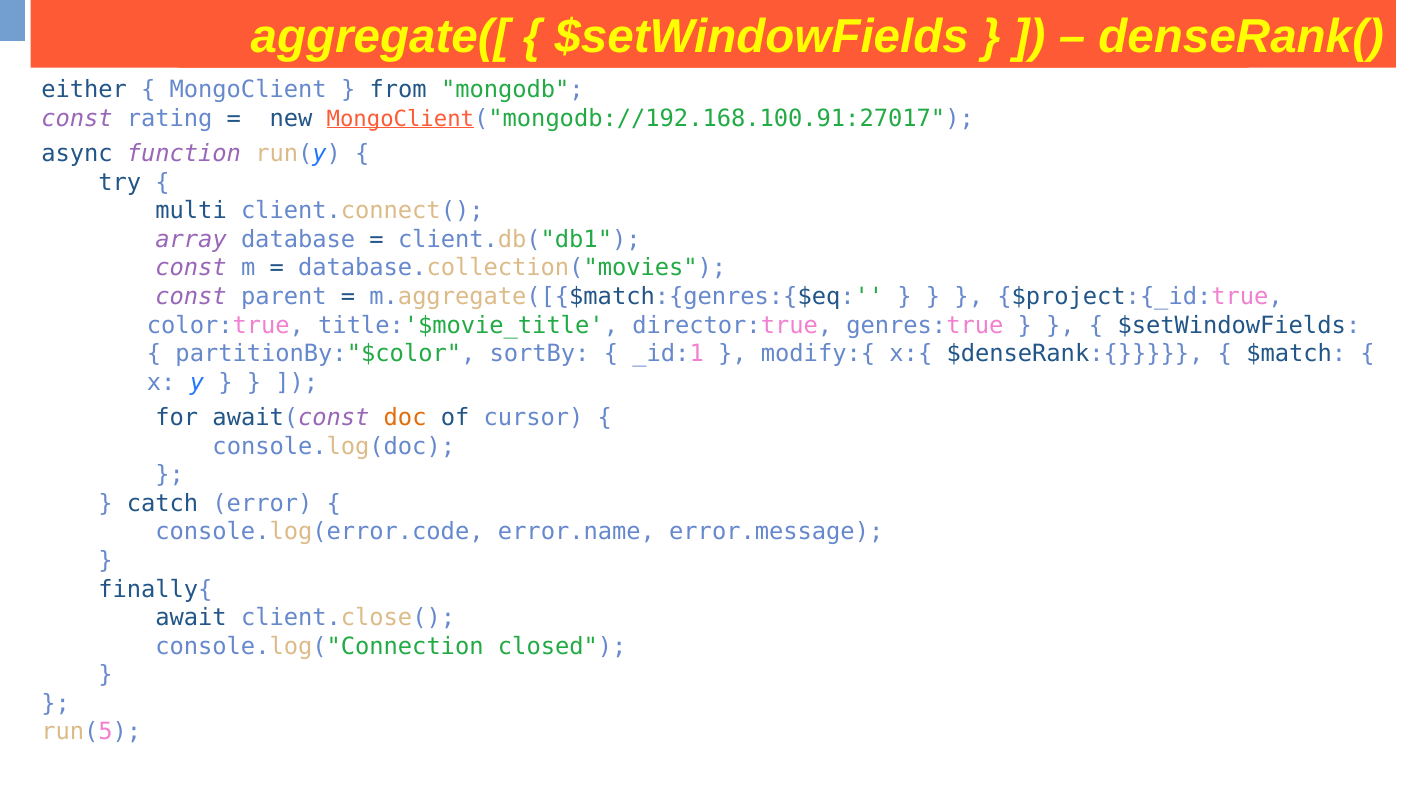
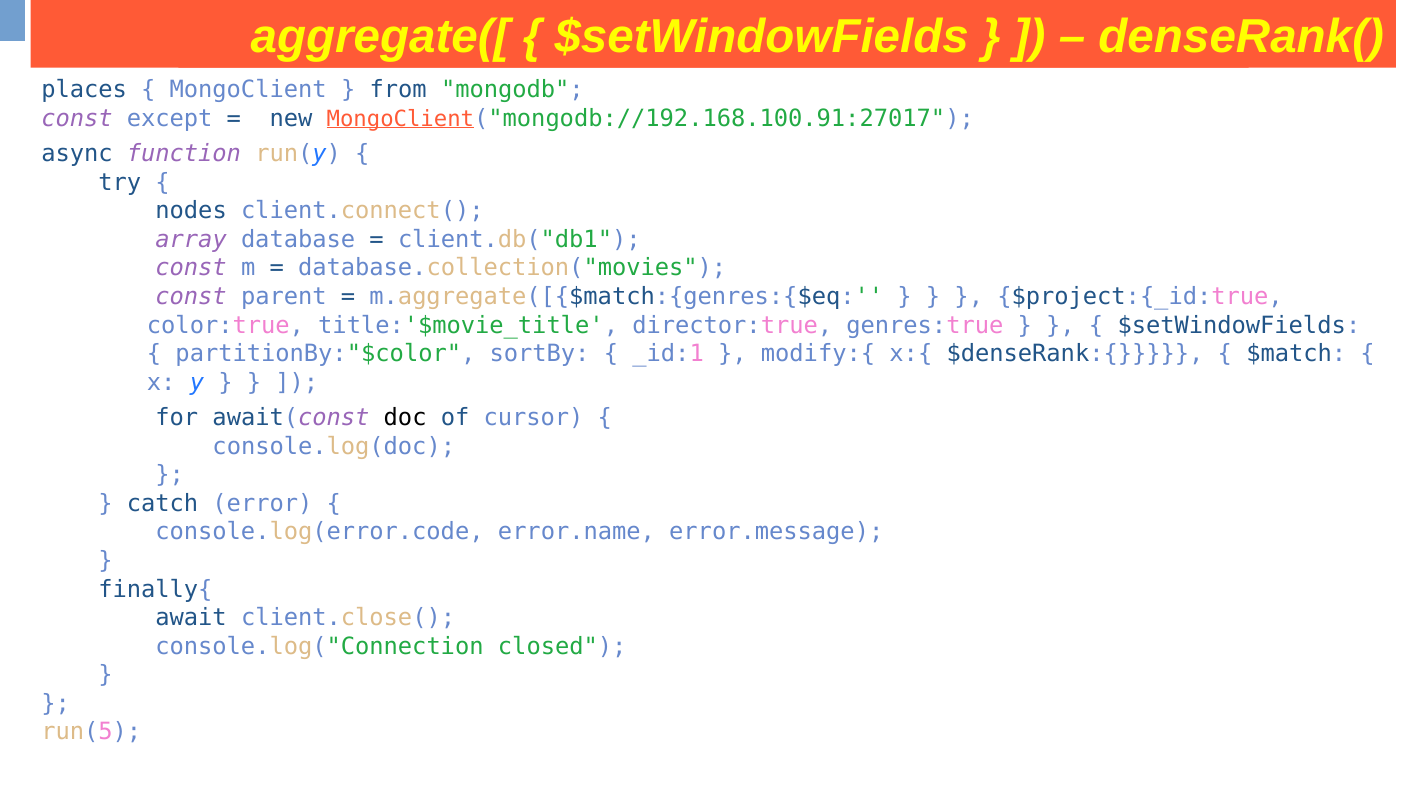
either: either -> places
rating: rating -> except
multi: multi -> nodes
doc colour: orange -> black
